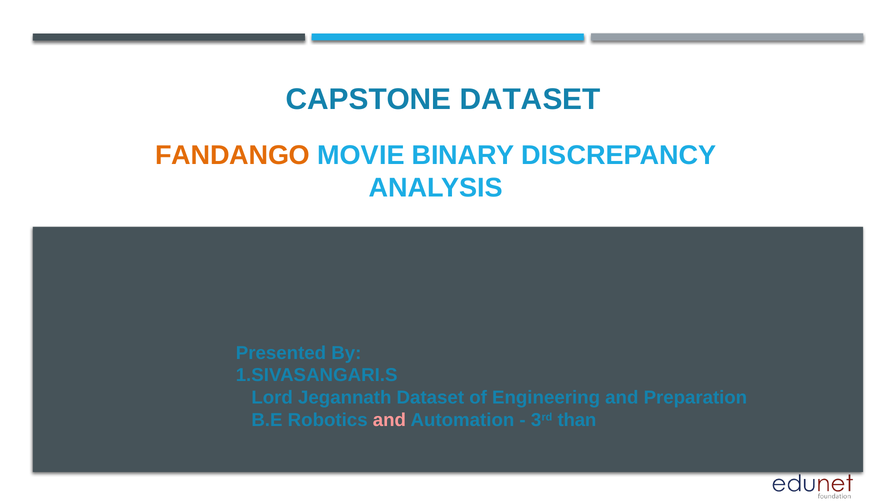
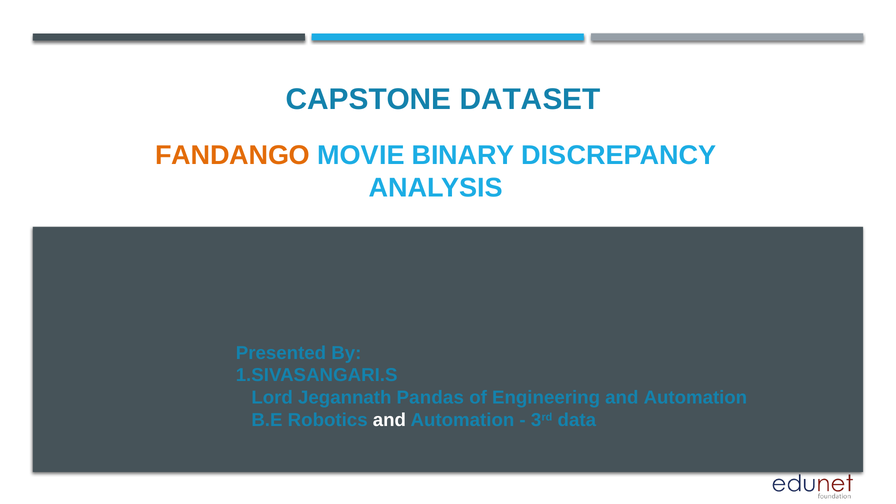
Jegannath Dataset: Dataset -> Pandas
Engineering and Preparation: Preparation -> Automation
and at (389, 420) colour: pink -> white
than: than -> data
